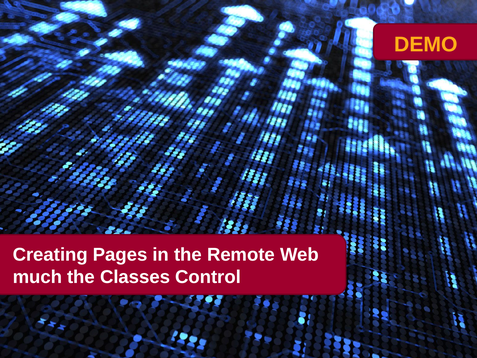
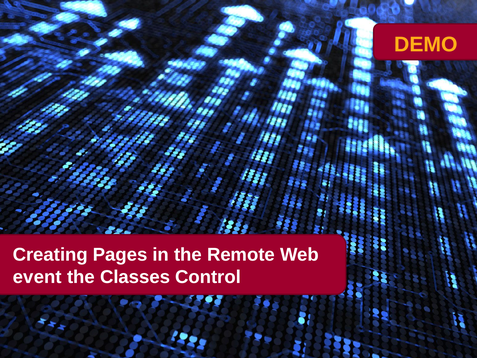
much: much -> event
